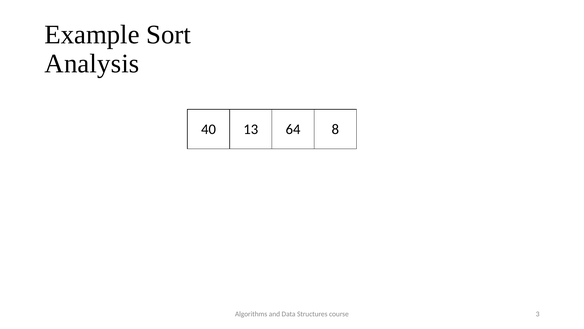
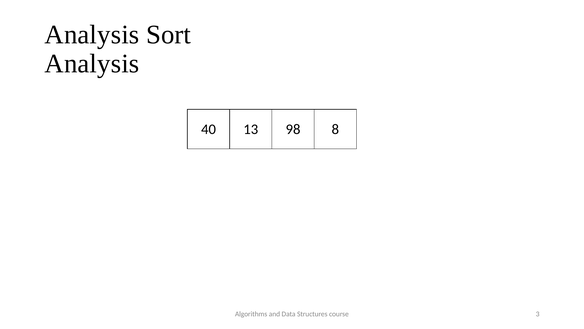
Example at (92, 35): Example -> Analysis
64: 64 -> 98
